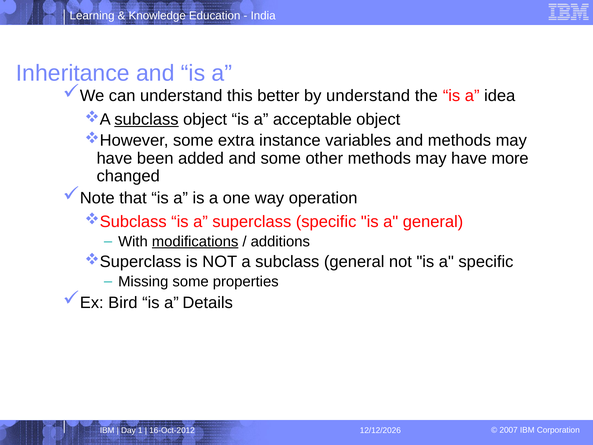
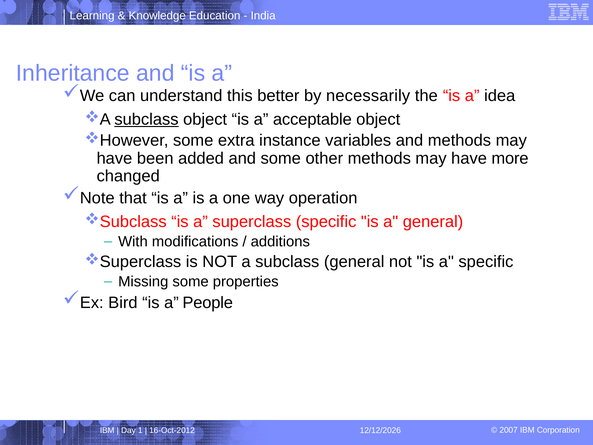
by understand: understand -> necessarily
modifications underline: present -> none
Details: Details -> People
